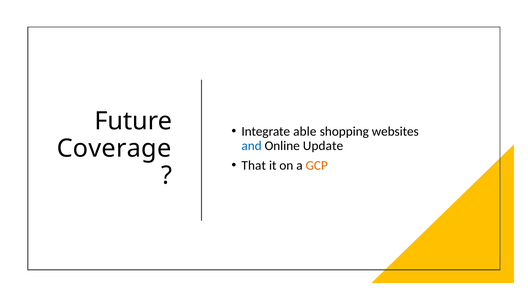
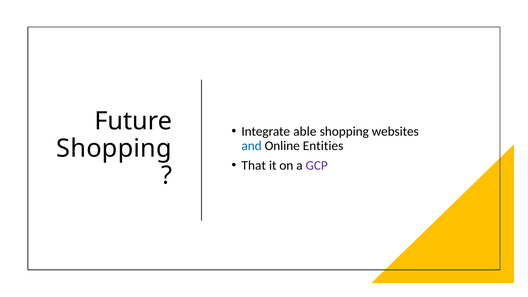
Update: Update -> Entities
Coverage at (114, 148): Coverage -> Shopping
GCP colour: orange -> purple
